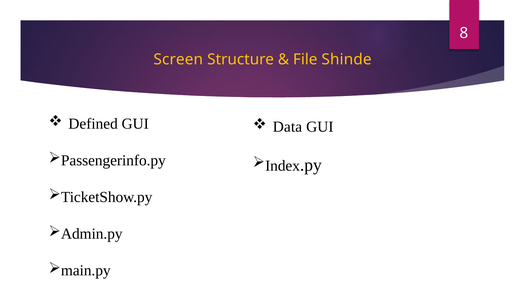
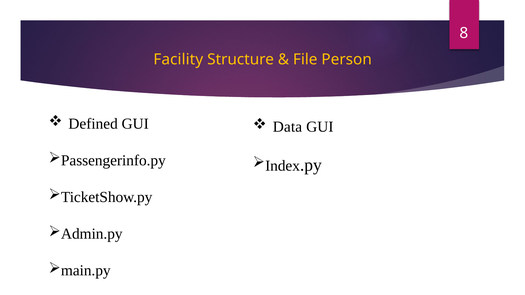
Screen: Screen -> Facility
Shinde: Shinde -> Person
